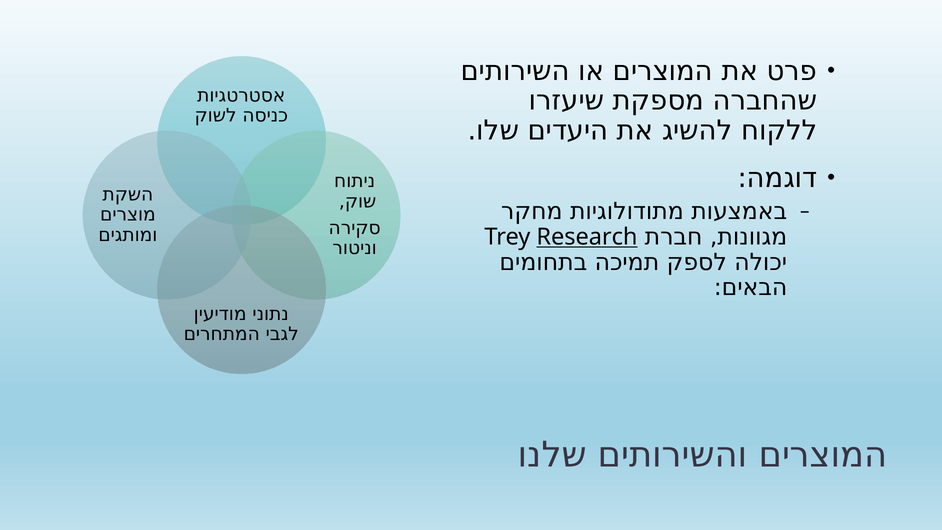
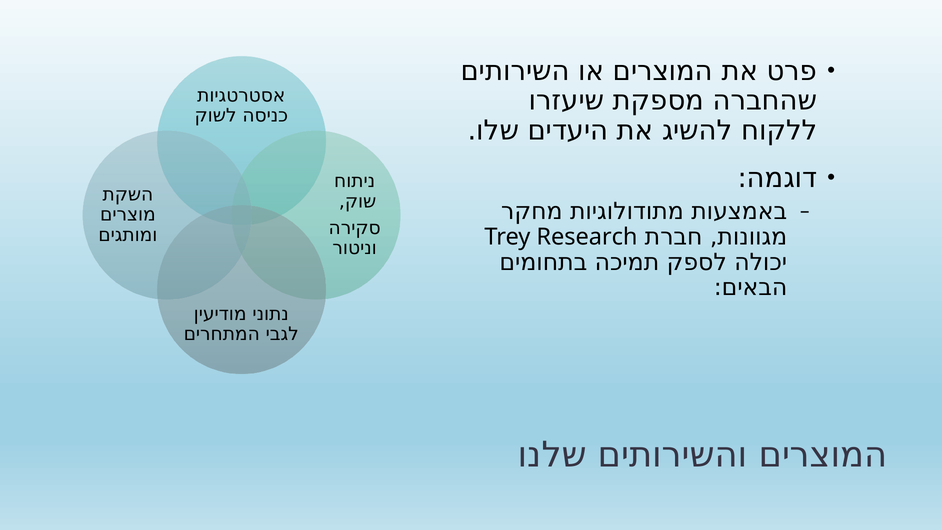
Research underline: present -> none
